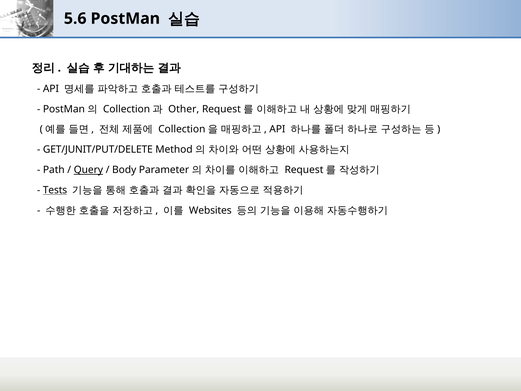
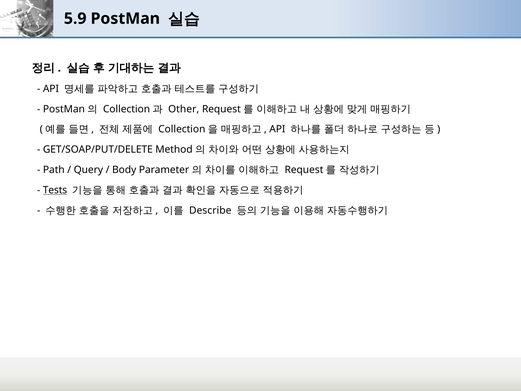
5.6: 5.6 -> 5.9
GET/JUNIT/PUT/DELETE: GET/JUNIT/PUT/DELETE -> GET/SOAP/PUT/DELETE
Query underline: present -> none
Websites: Websites -> Describe
